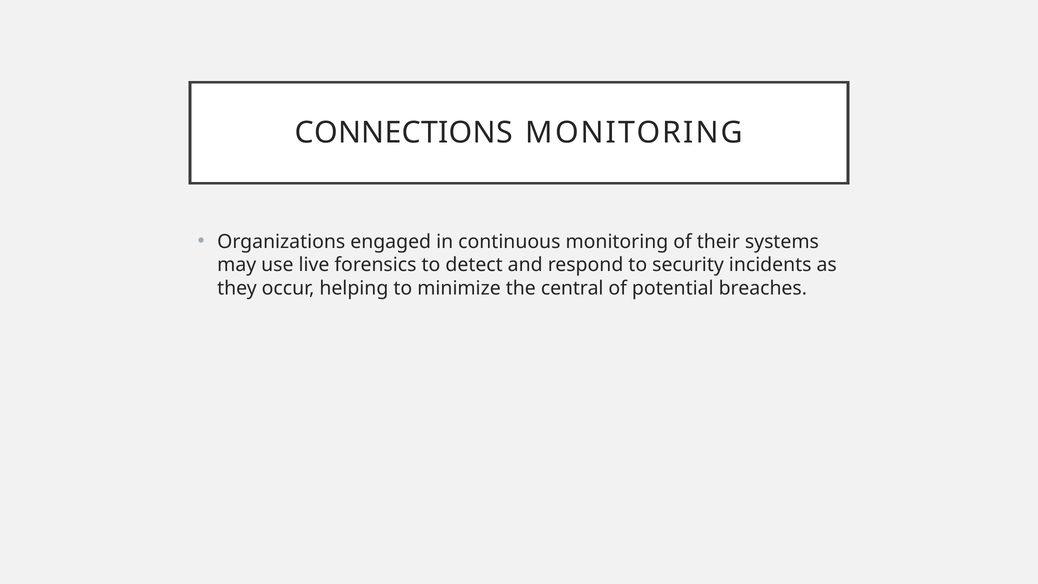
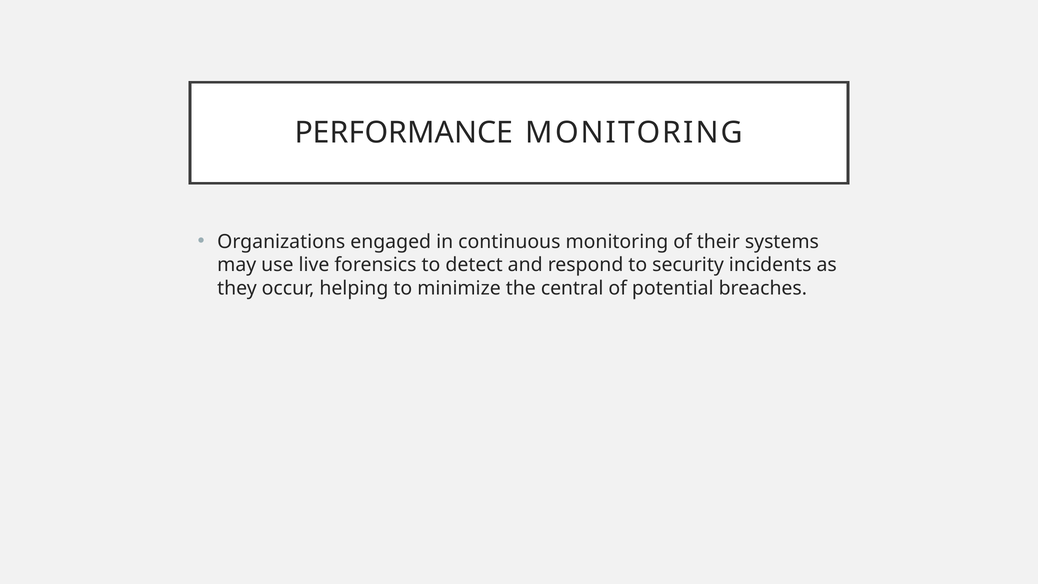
CONNECTIONS: CONNECTIONS -> PERFORMANCE
